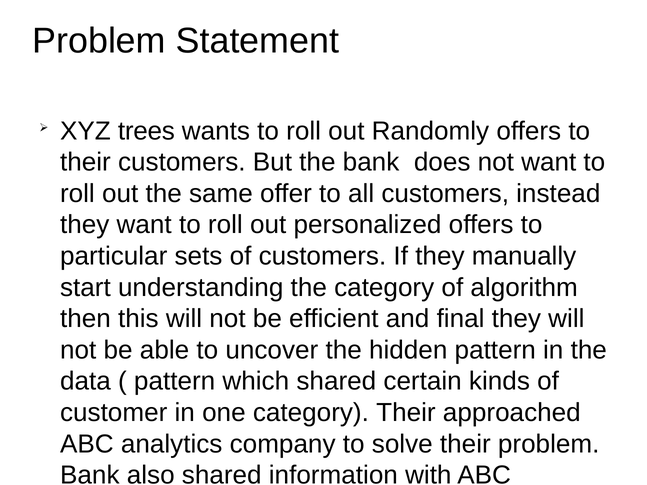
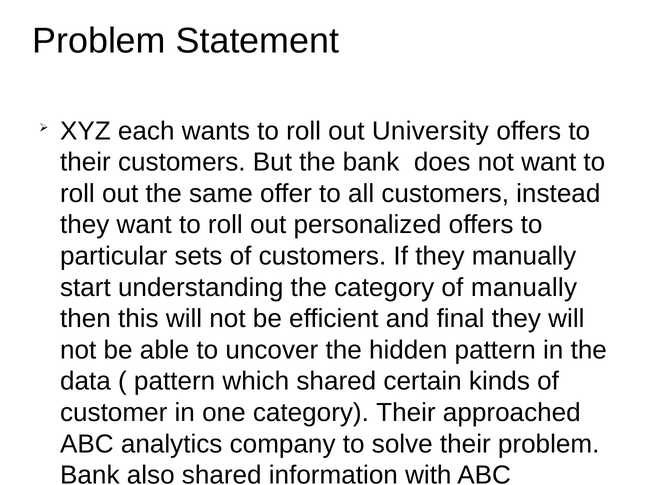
trees: trees -> each
Randomly: Randomly -> University
of algorithm: algorithm -> manually
